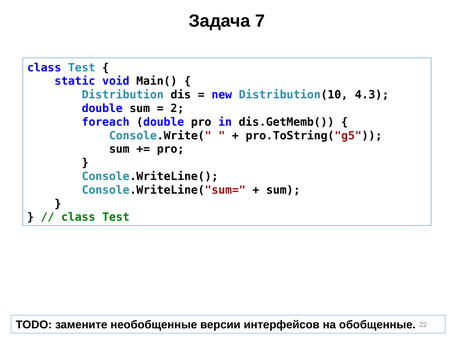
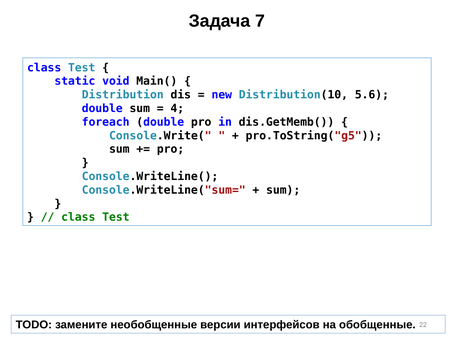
4.3: 4.3 -> 5.6
2: 2 -> 4
